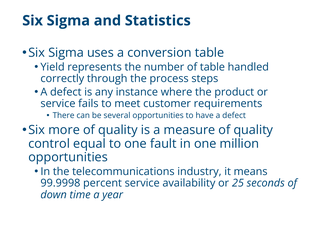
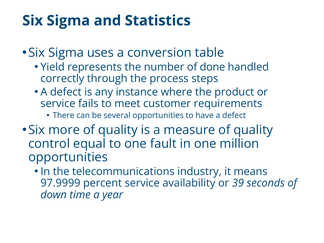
of table: table -> done
99.9998: 99.9998 -> 97.9999
25: 25 -> 39
